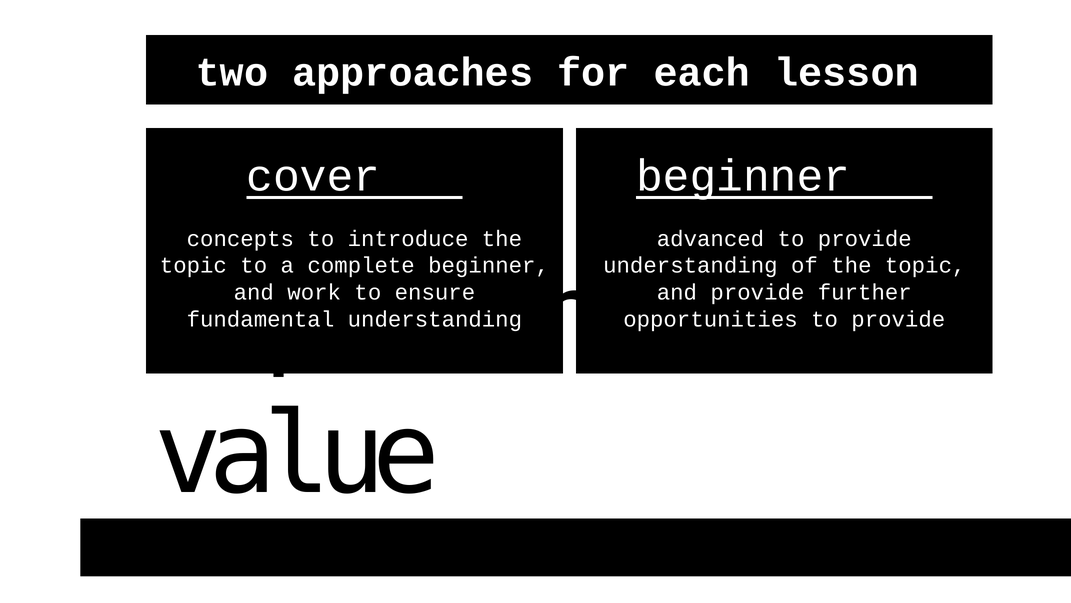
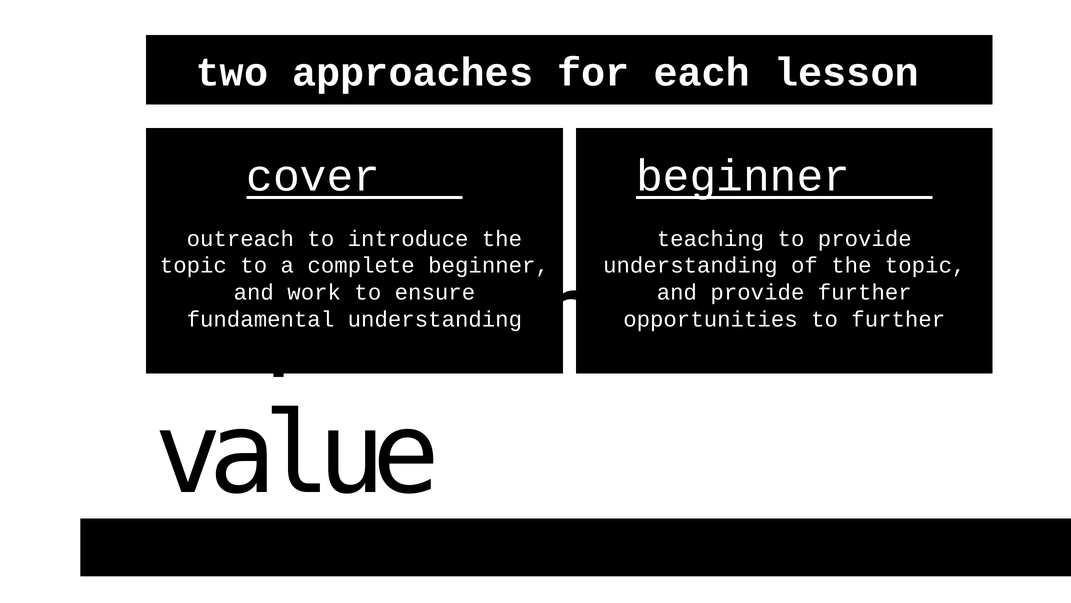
concepts: concepts -> outreach
advanced: advanced -> teaching
provide at (898, 319): provide -> further
